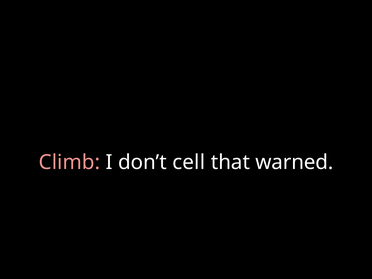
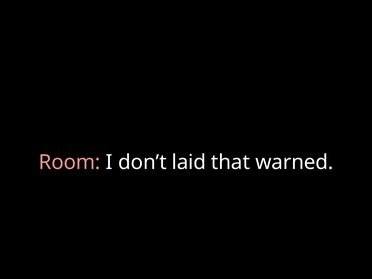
Climb: Climb -> Room
cell: cell -> laid
